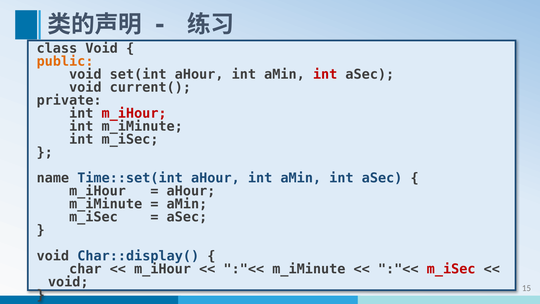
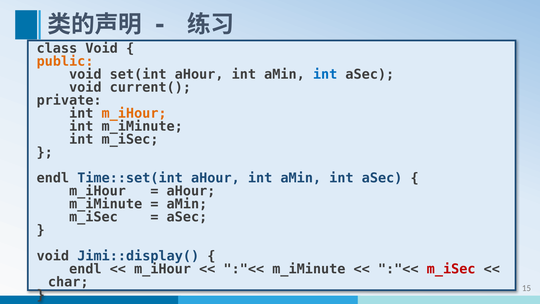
int at (325, 74) colour: red -> blue
m_iHour at (134, 113) colour: red -> orange
name at (53, 178): name -> endl
Char::display(: Char::display( -> Jimi::display(
char at (85, 269): char -> endl
void at (68, 282): void -> char
